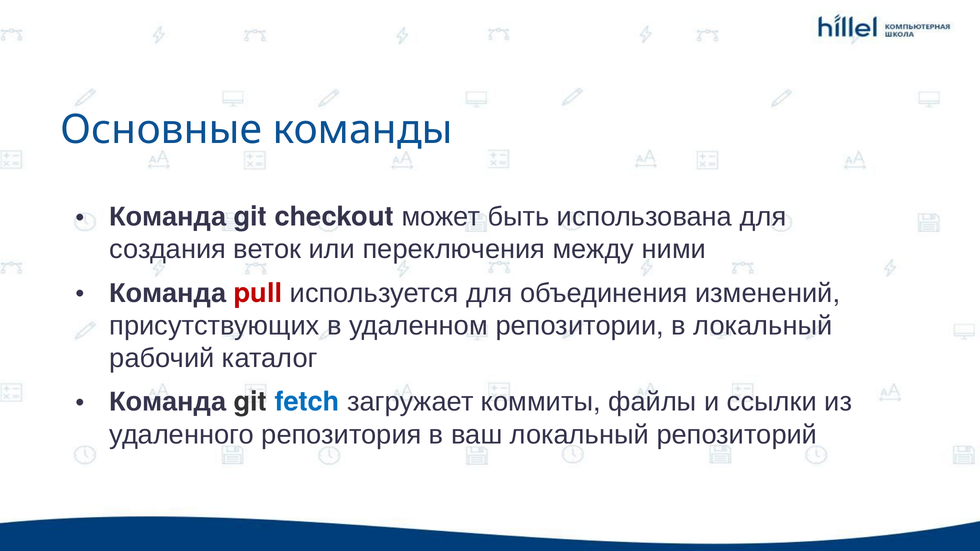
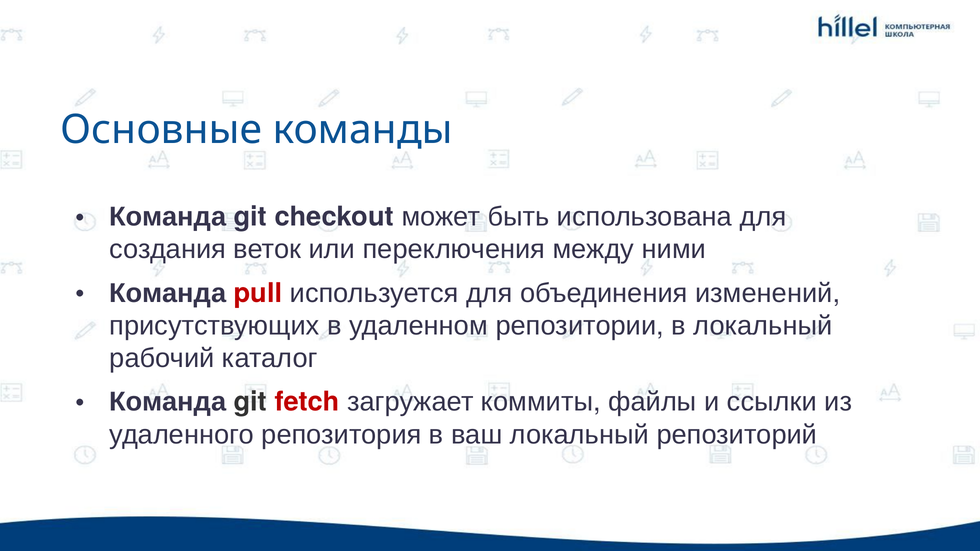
fetch colour: blue -> red
